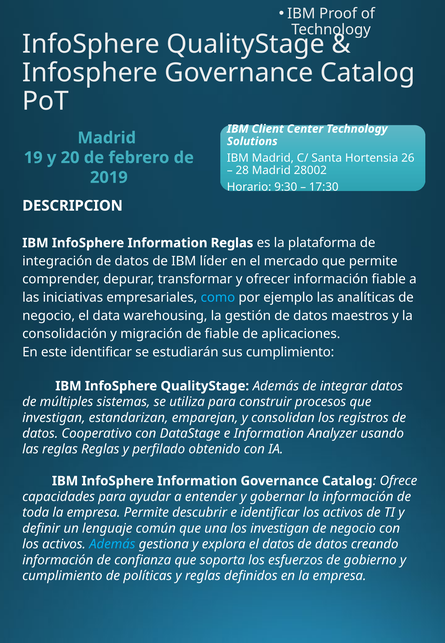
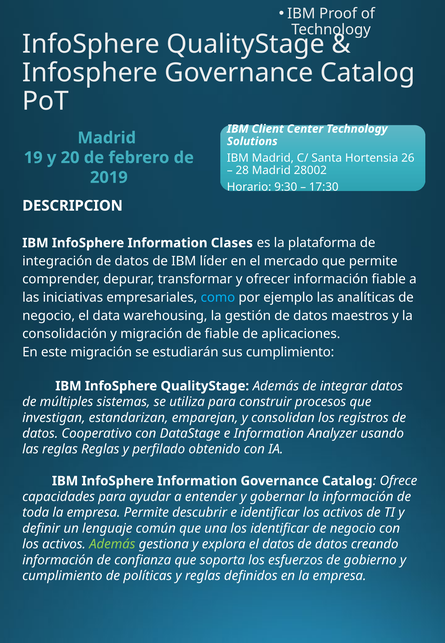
Information Reglas: Reglas -> Clases
este identificar: identificar -> migración
los investigan: investigan -> identificar
Además at (112, 544) colour: light blue -> light green
